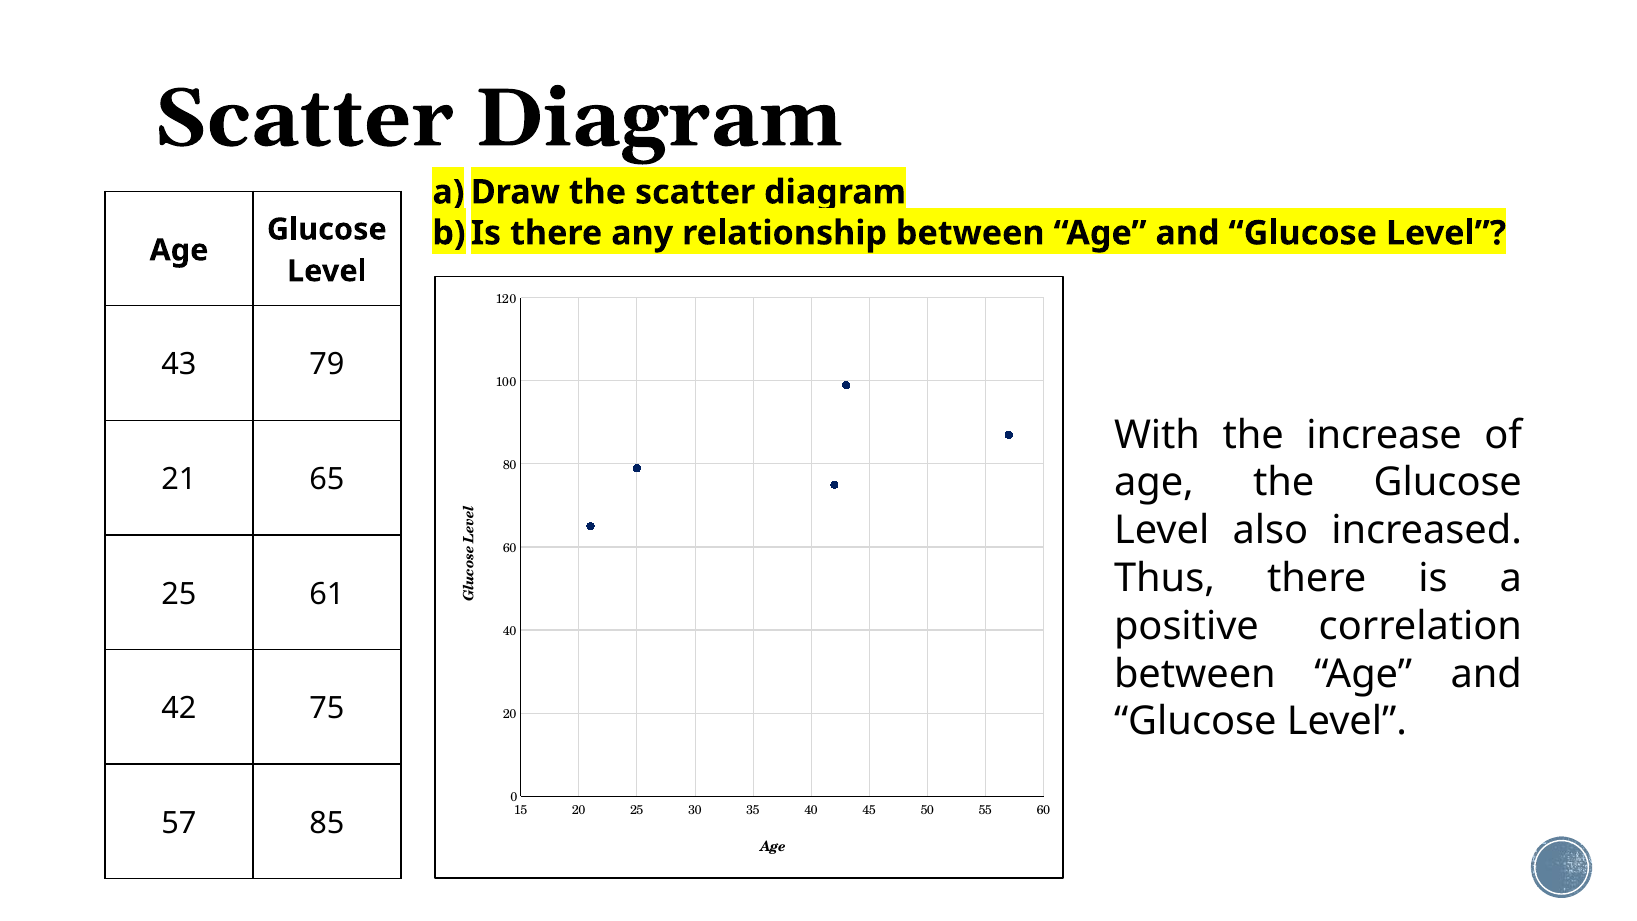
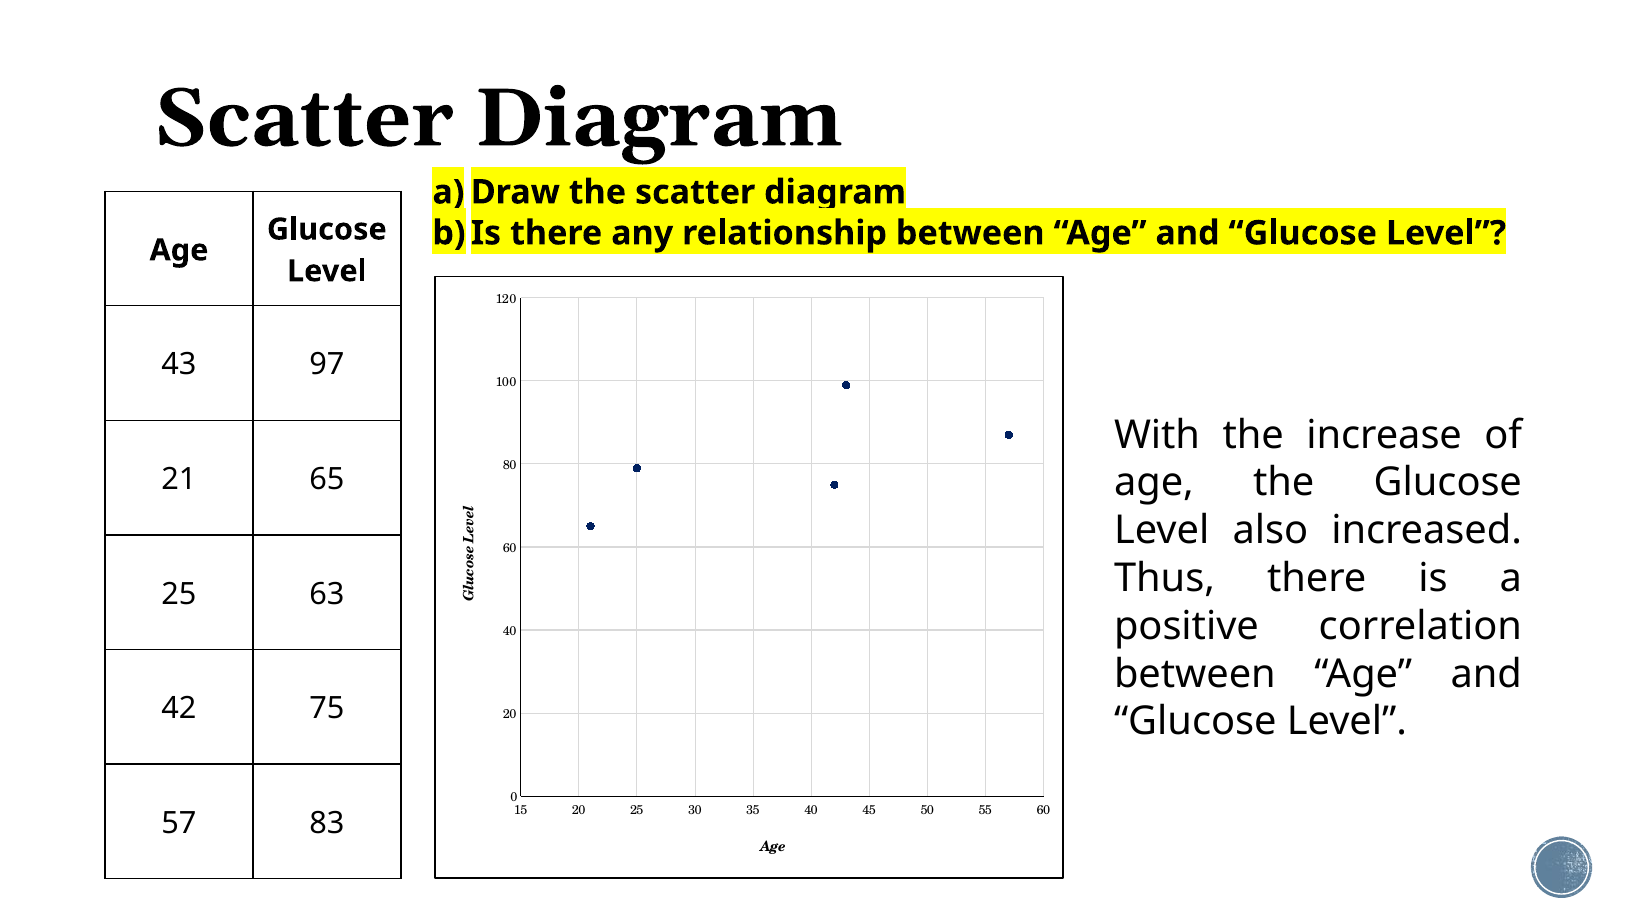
79: 79 -> 97
61: 61 -> 63
85: 85 -> 83
